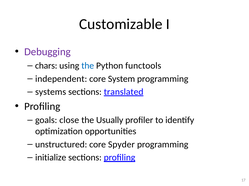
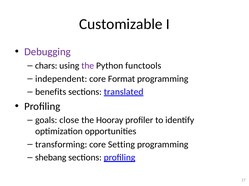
the at (88, 66) colour: blue -> purple
System: System -> Format
systems: systems -> benefits
Usually: Usually -> Hooray
unstructured: unstructured -> transforming
Spyder: Spyder -> Setting
initialize: initialize -> shebang
